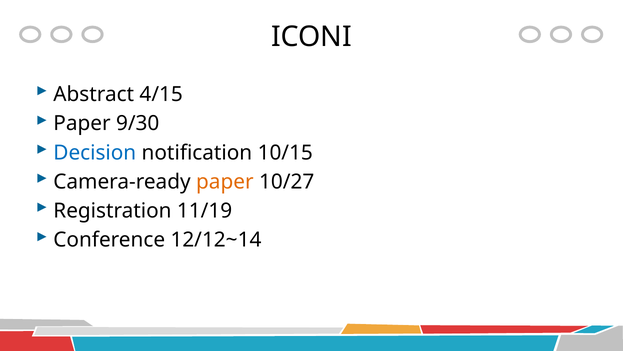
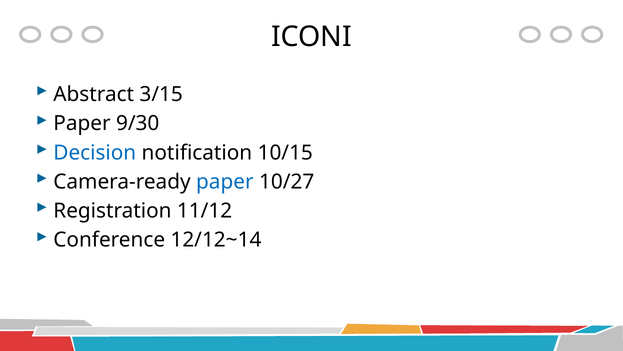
4/15: 4/15 -> 3/15
paper at (225, 182) colour: orange -> blue
11/19: 11/19 -> 11/12
